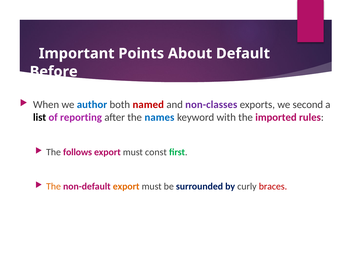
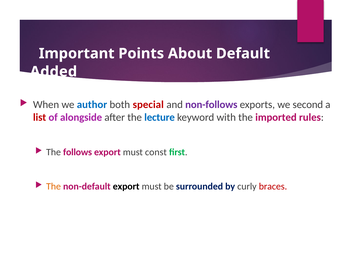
Before: Before -> Added
named: named -> special
non-classes: non-classes -> non-follows
list colour: black -> red
reporting: reporting -> alongside
names: names -> lecture
export at (126, 187) colour: orange -> black
